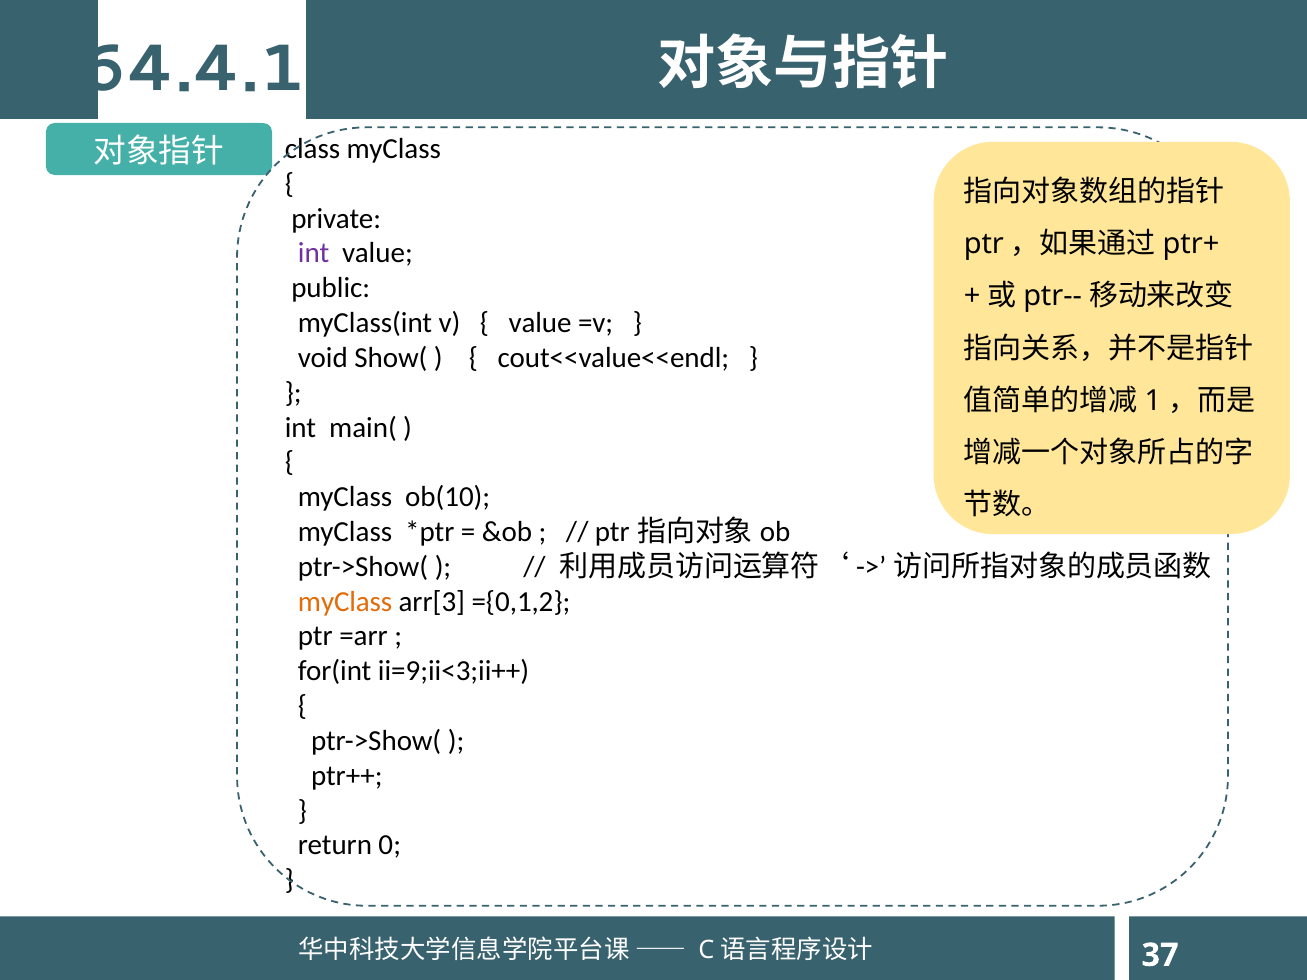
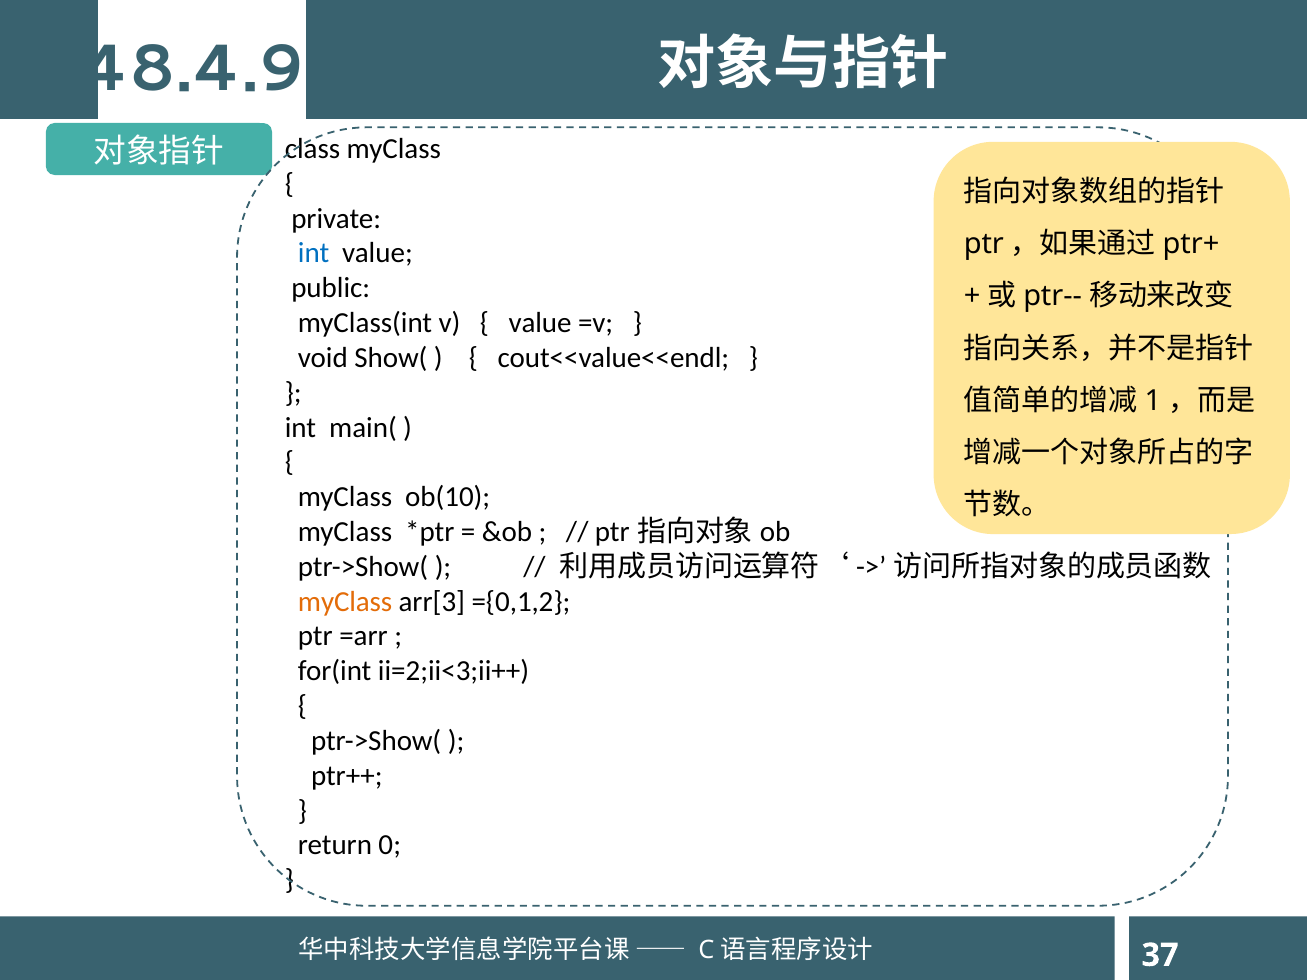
64.4.1: 64.4.1 -> 48.4.9
int at (314, 253) colour: purple -> blue
ii=9;ii<3;ii++: ii=9;ii<3;ii++ -> ii=2;ii<3;ii++
